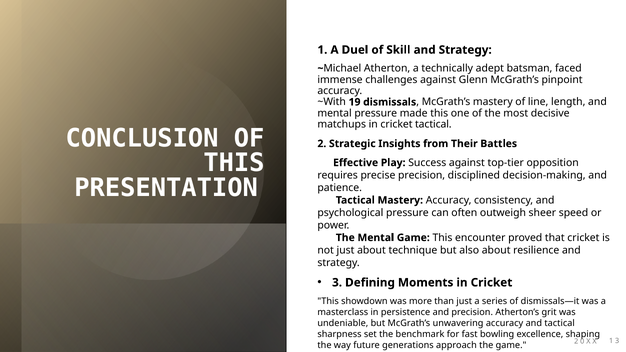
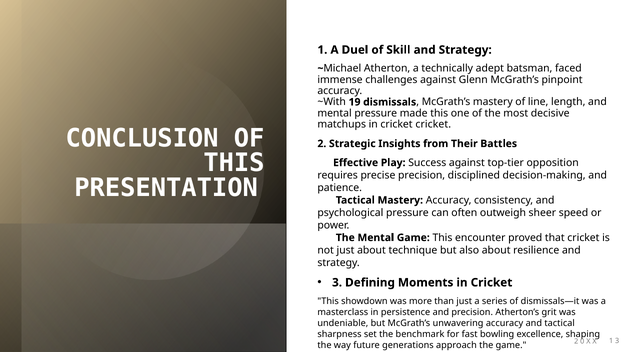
cricket tactical: tactical -> cricket
